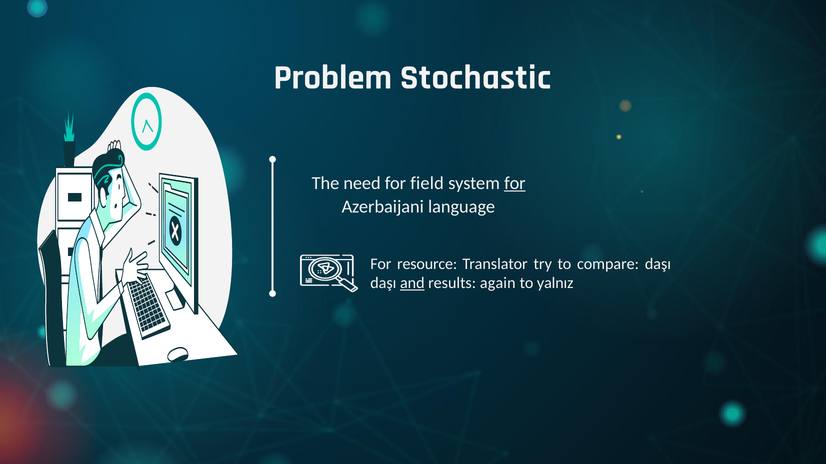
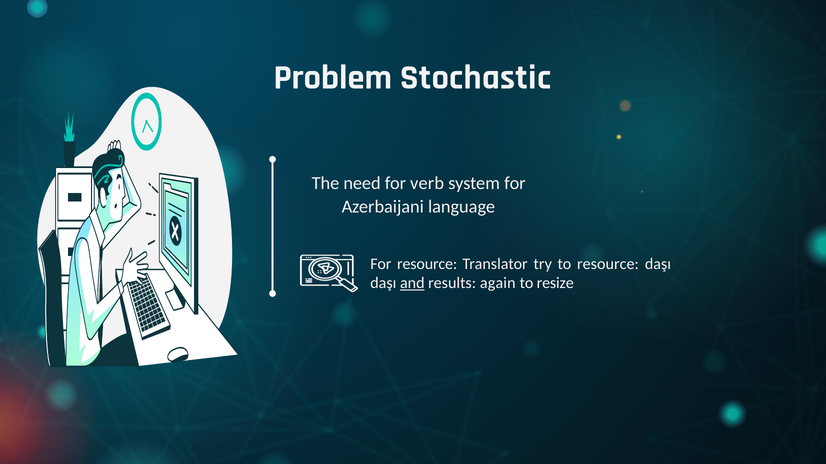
field: field -> verb
for at (515, 183) underline: present -> none
to compare: compare -> resource
yalnız: yalnız -> resize
